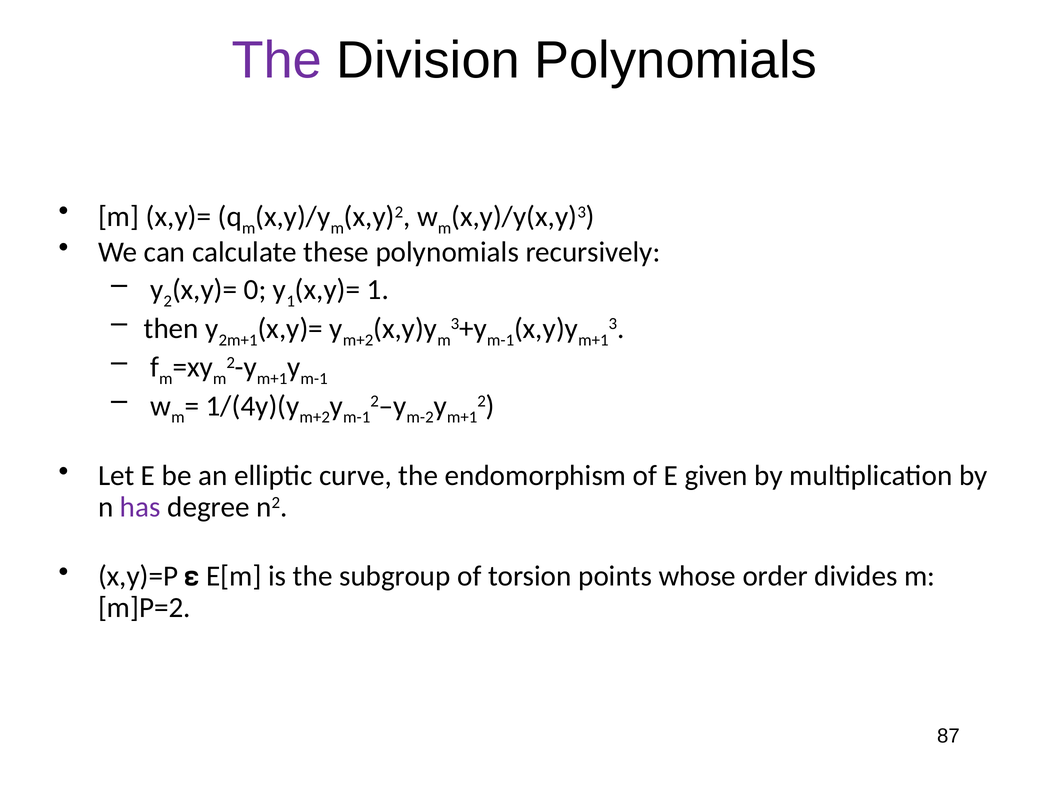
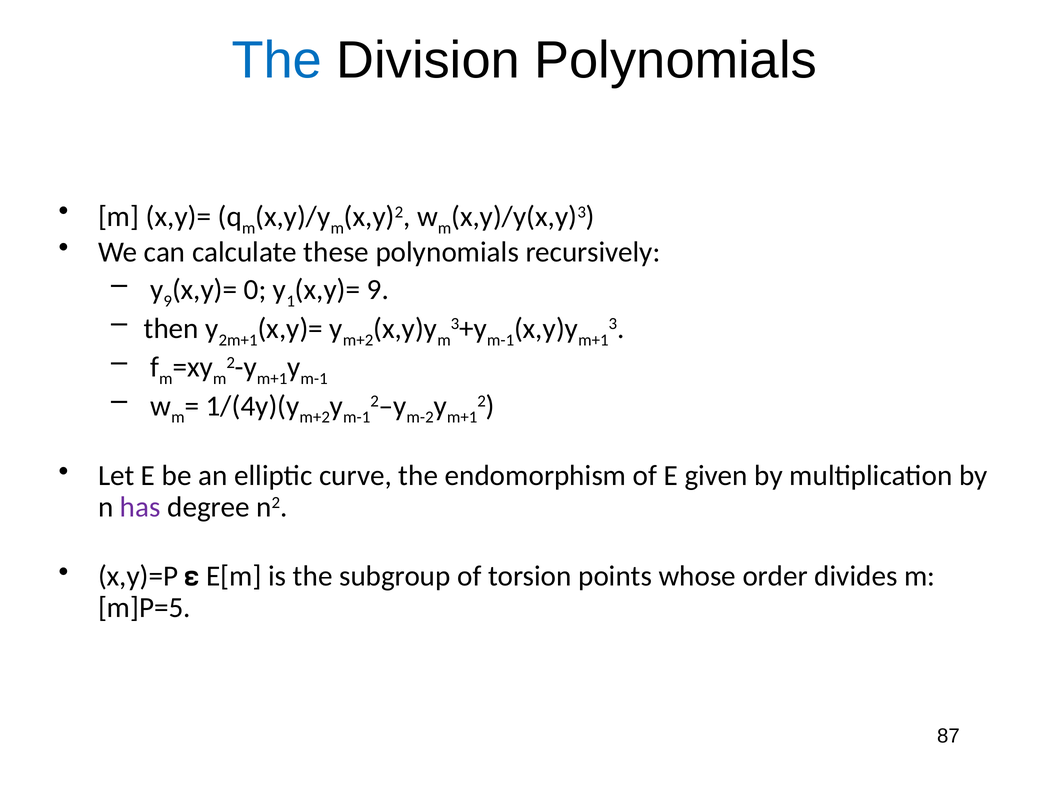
The at (277, 60) colour: purple -> blue
2 at (168, 301): 2 -> 9
x,y)= 1: 1 -> 9
m]P=2: m]P=2 -> m]P=5
